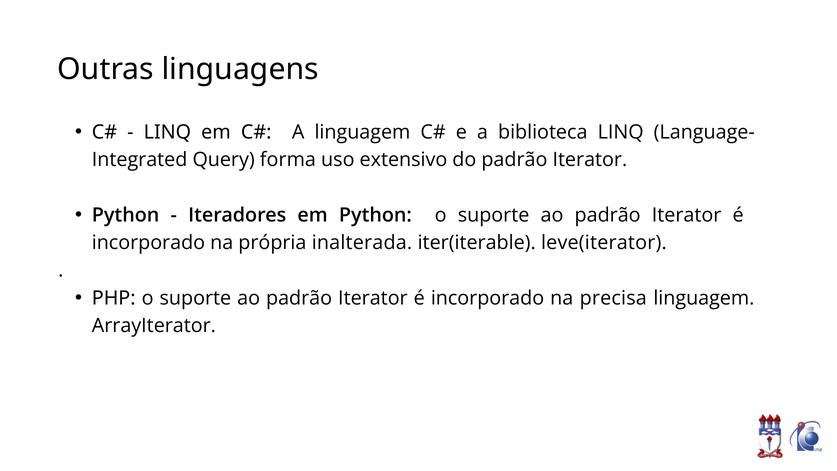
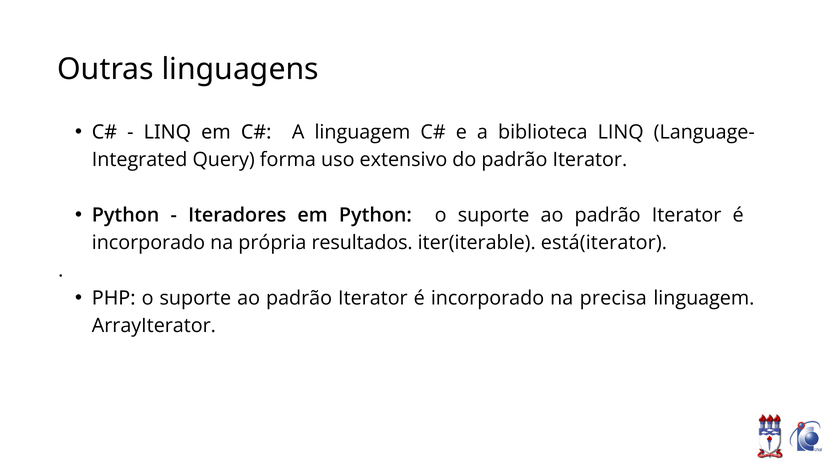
inalterada: inalterada -> resultados
leve(iterator: leve(iterator -> está(iterator
